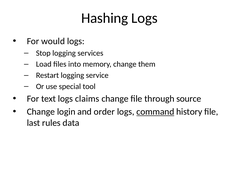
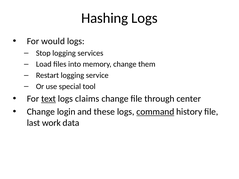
text underline: none -> present
source: source -> center
order: order -> these
rules: rules -> work
